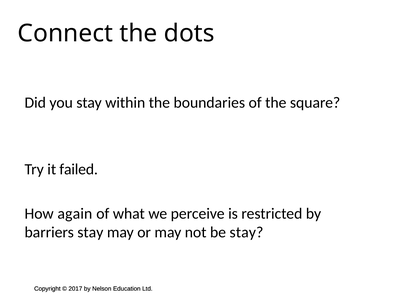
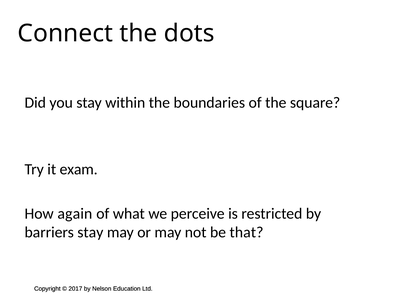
failed: failed -> exam
be stay: stay -> that
